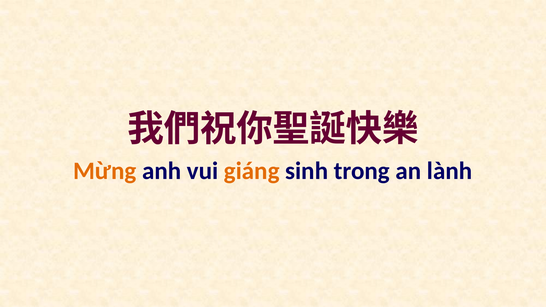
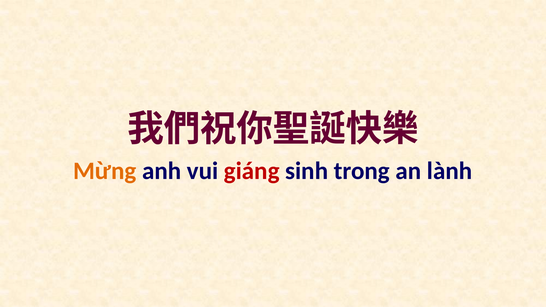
giáng colour: orange -> red
